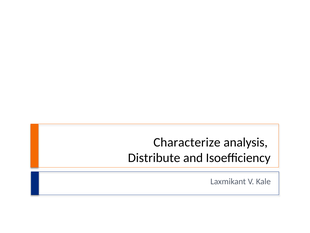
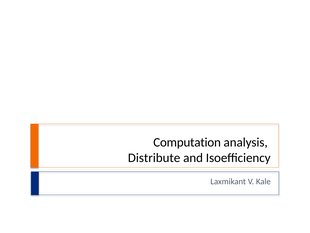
Characterize: Characterize -> Computation
